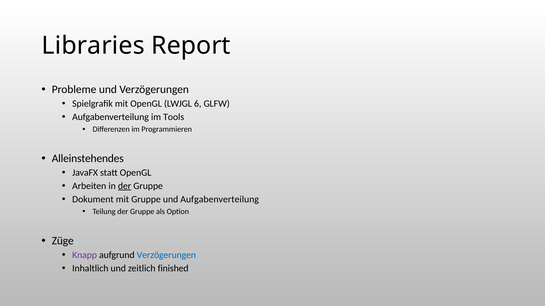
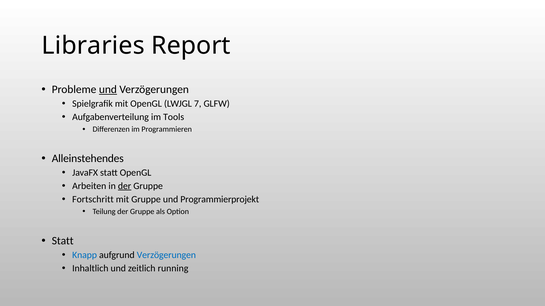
und at (108, 90) underline: none -> present
6: 6 -> 7
Dokument: Dokument -> Fortschritt
und Aufgabenverteilung: Aufgabenverteilung -> Programmierprojekt
Züge at (63, 241): Züge -> Statt
Knapp colour: purple -> blue
finished: finished -> running
